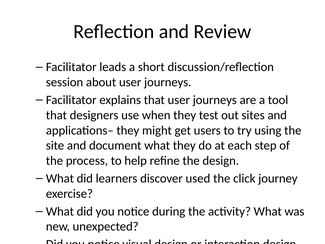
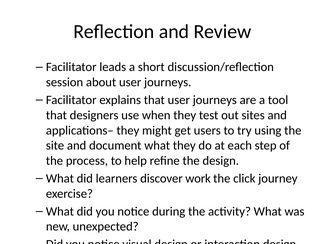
used: used -> work
